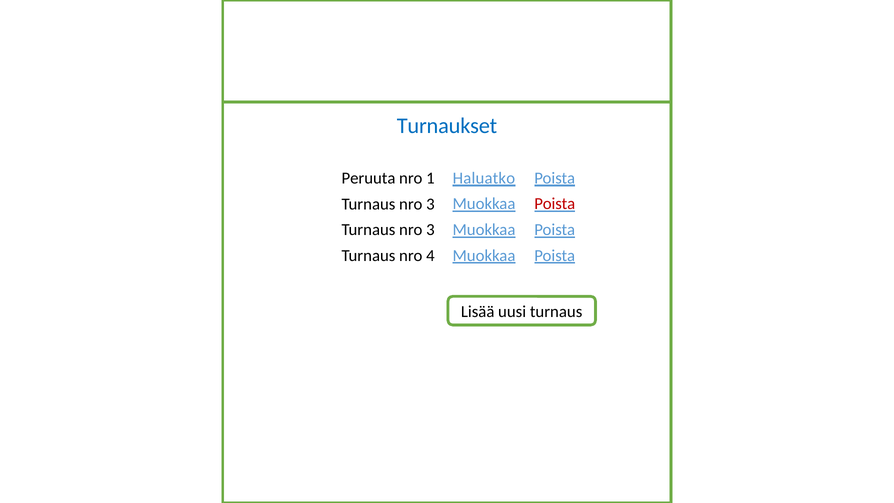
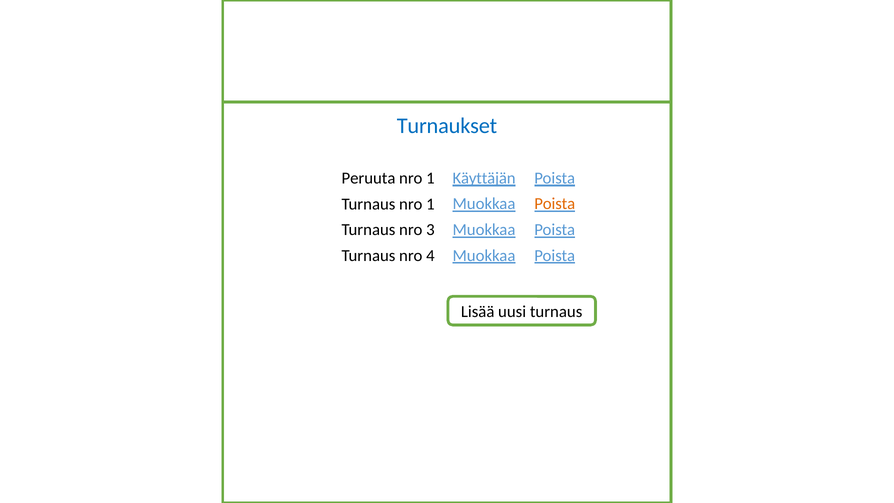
Haluatko: Haluatko -> Käyttäjän
Poista at (555, 204) colour: red -> orange
3 at (430, 204): 3 -> 1
